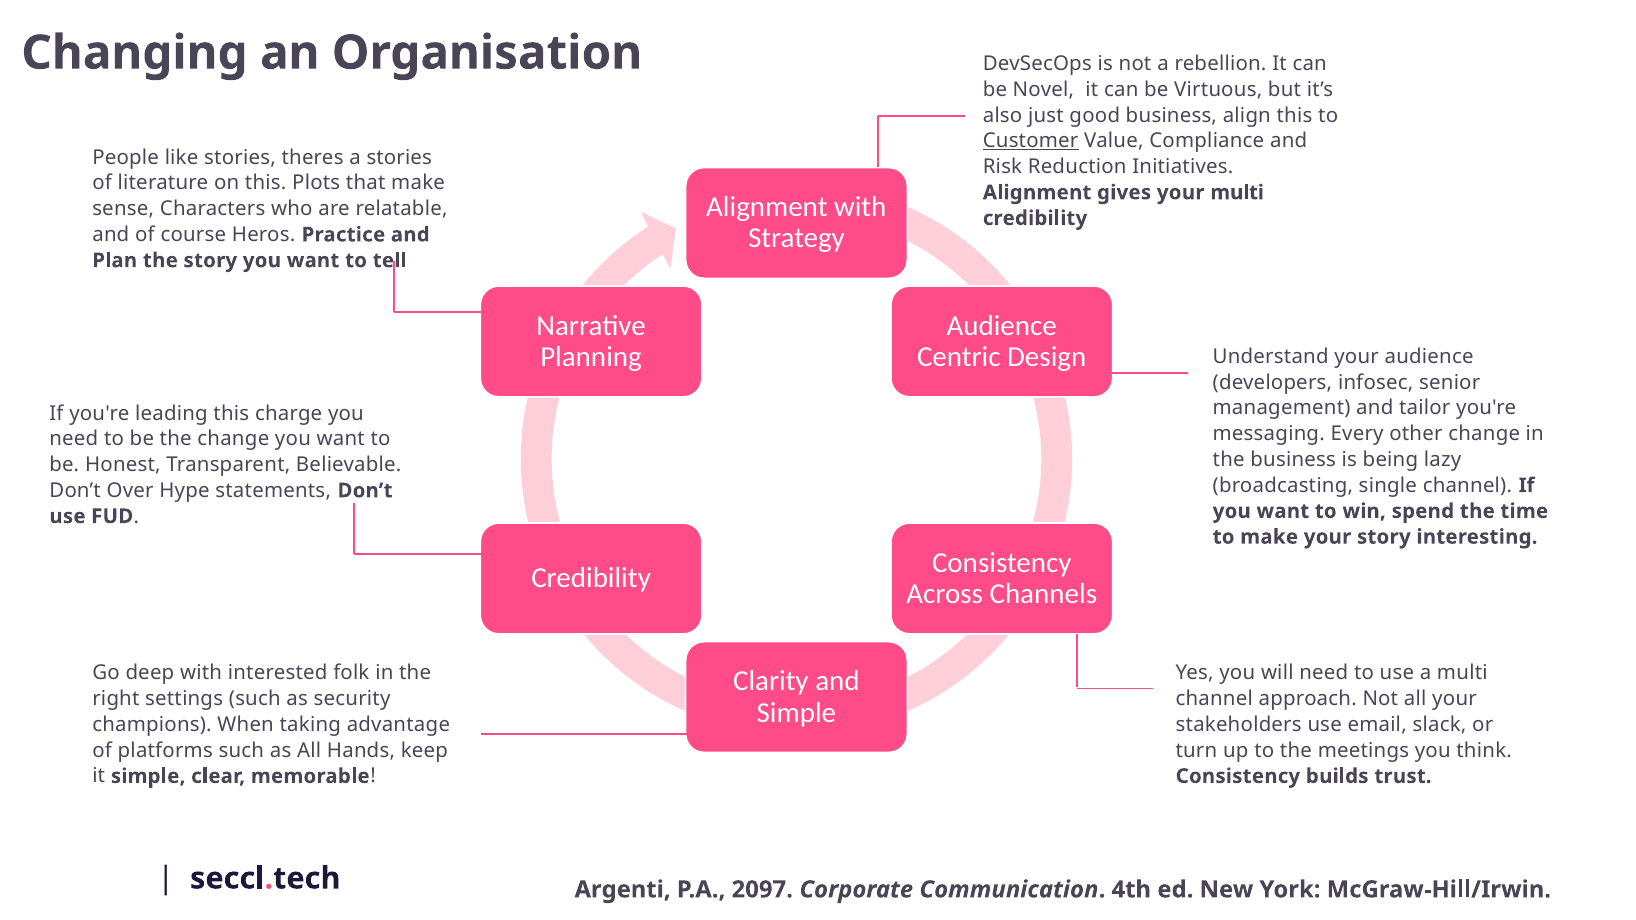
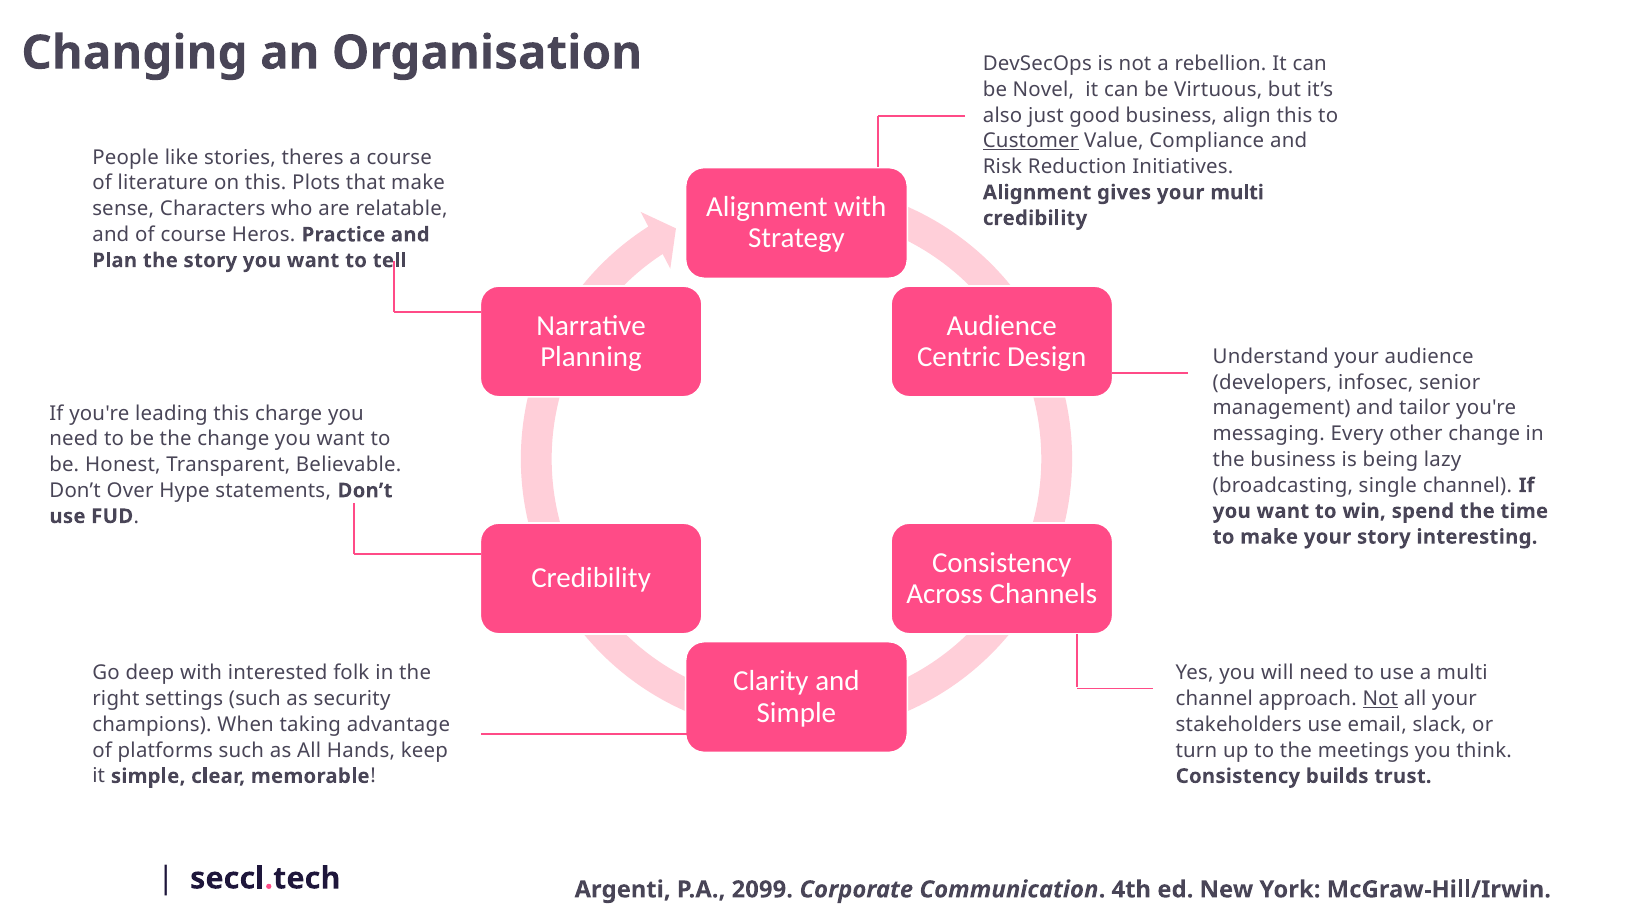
a stories: stories -> course
Not at (1380, 699) underline: none -> present
2097: 2097 -> 2099
